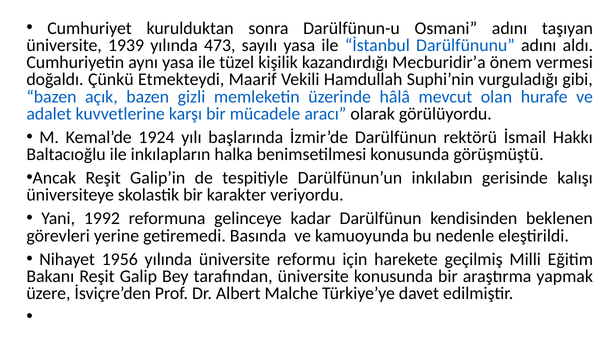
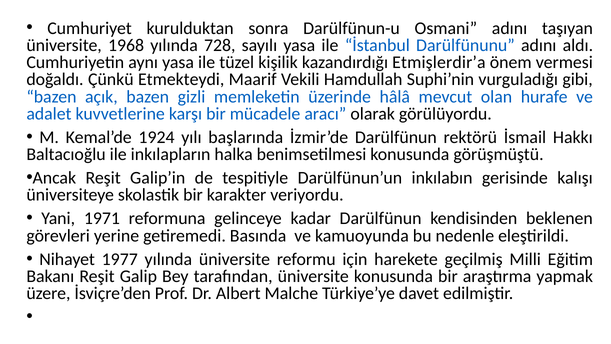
1939: 1939 -> 1968
473: 473 -> 728
Mecburidir’a: Mecburidir’a -> Etmişlerdir’a
1992: 1992 -> 1971
1956: 1956 -> 1977
